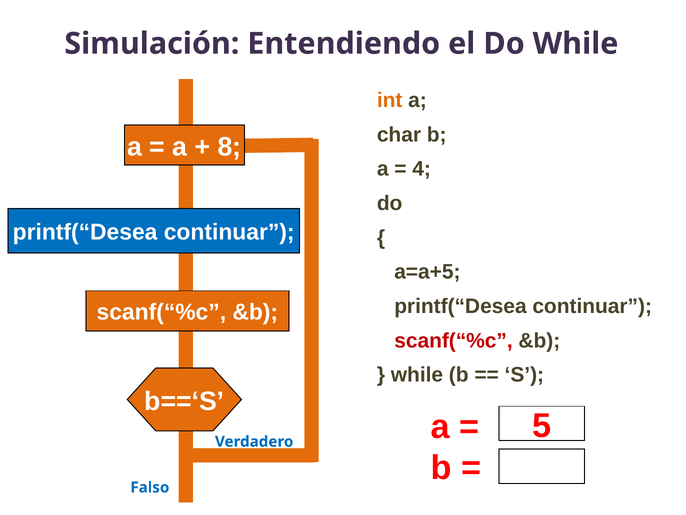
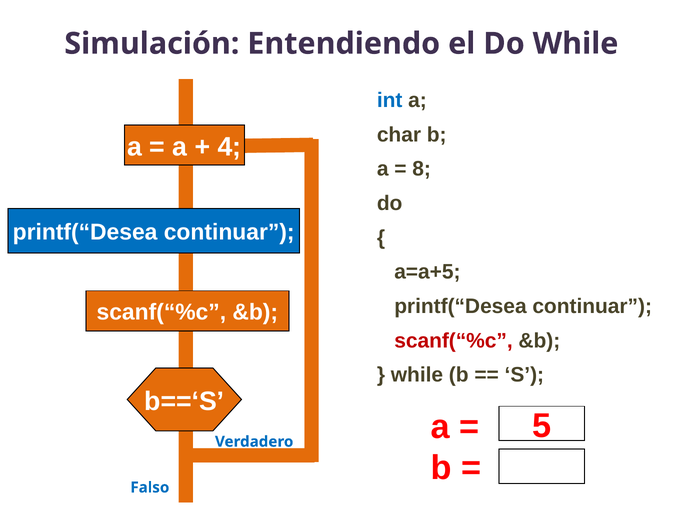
int colour: orange -> blue
8: 8 -> 4
4: 4 -> 8
